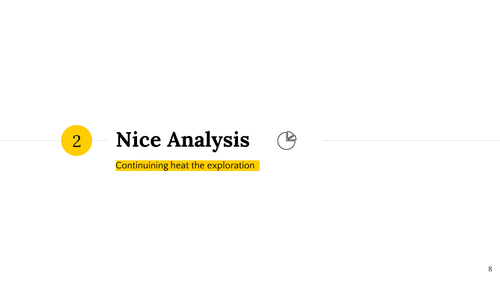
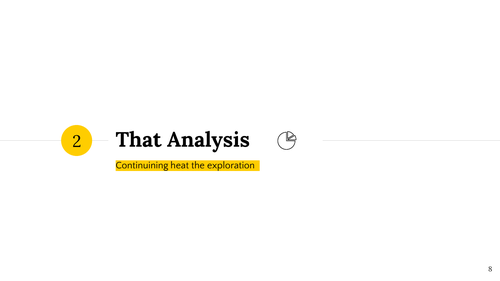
Nice: Nice -> That
